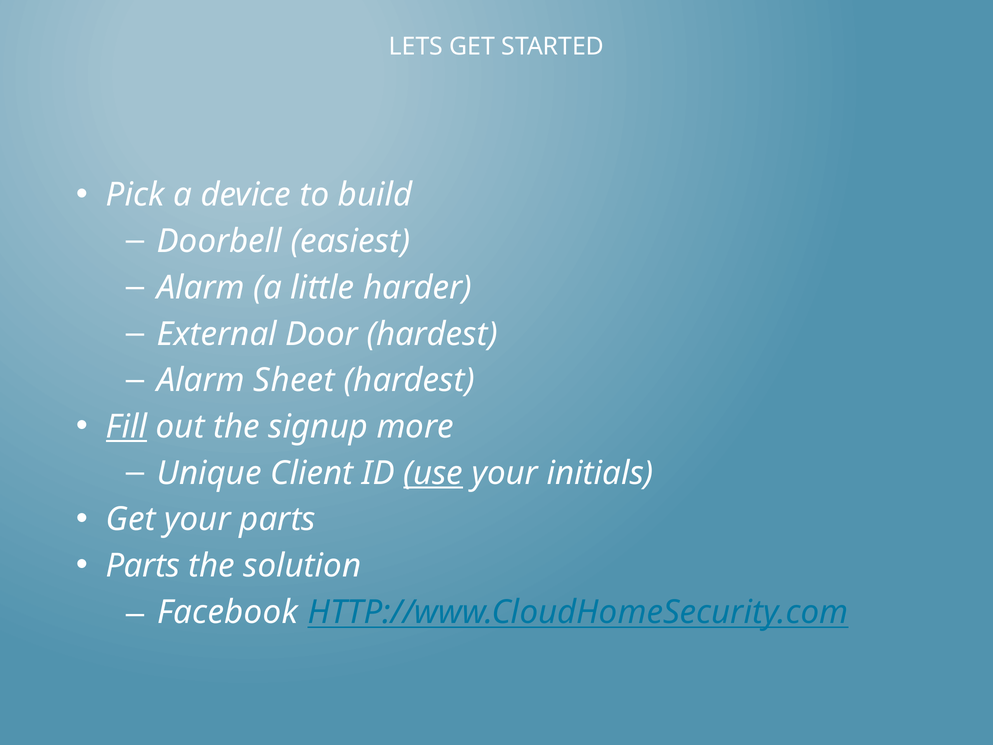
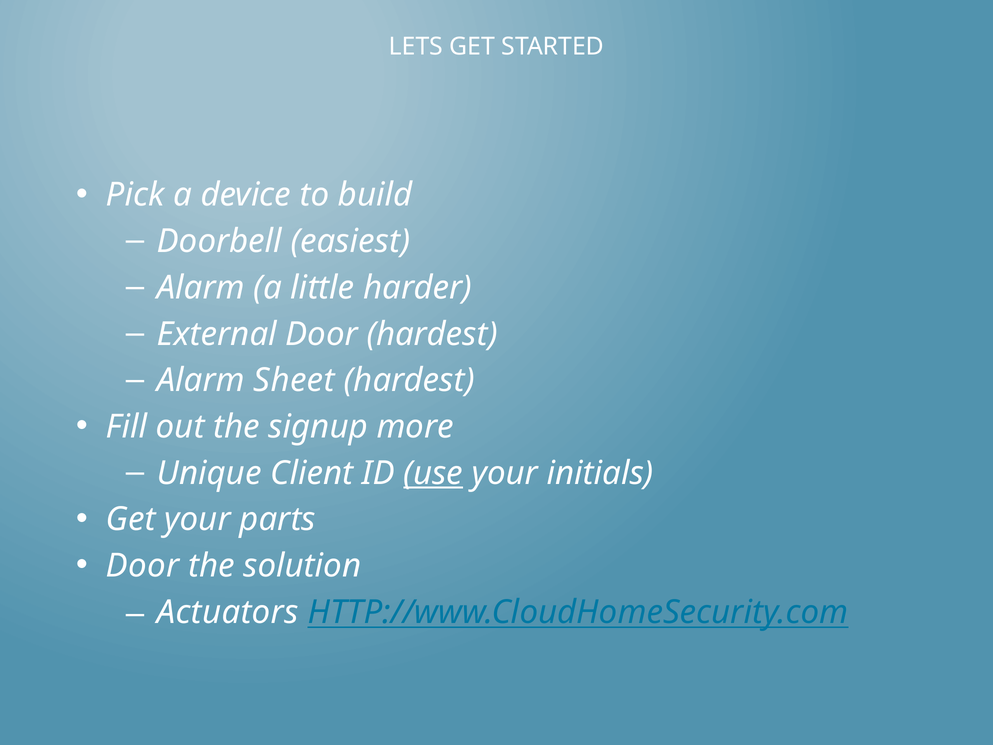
Fill underline: present -> none
Parts at (143, 566): Parts -> Door
Facebook: Facebook -> Actuators
